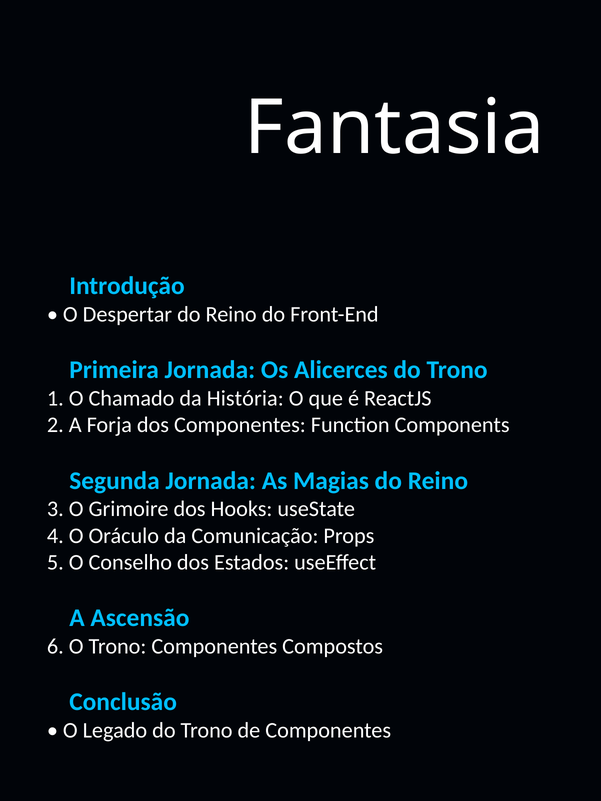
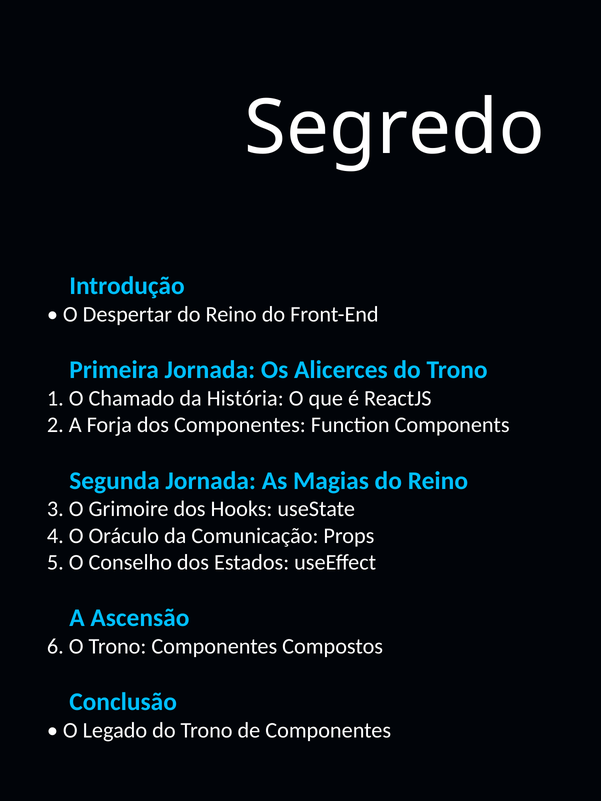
Fantasia: Fantasia -> Segredo
